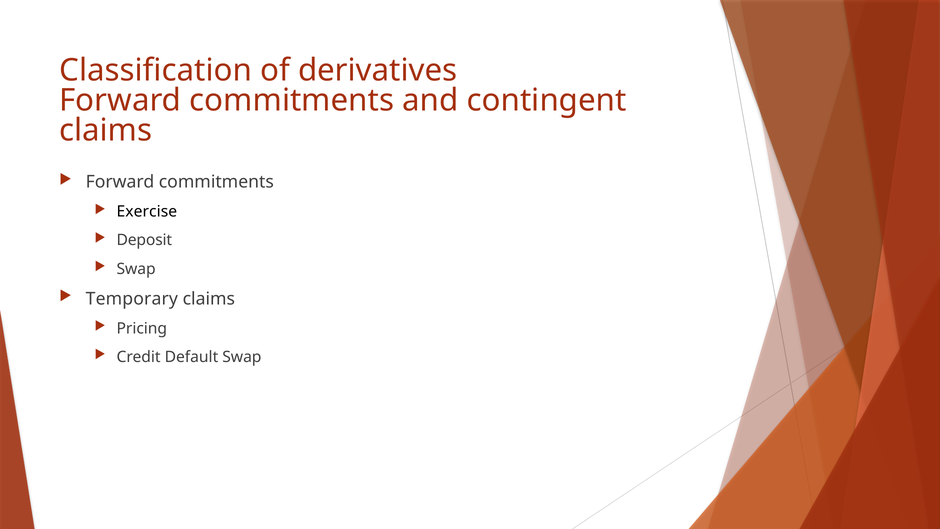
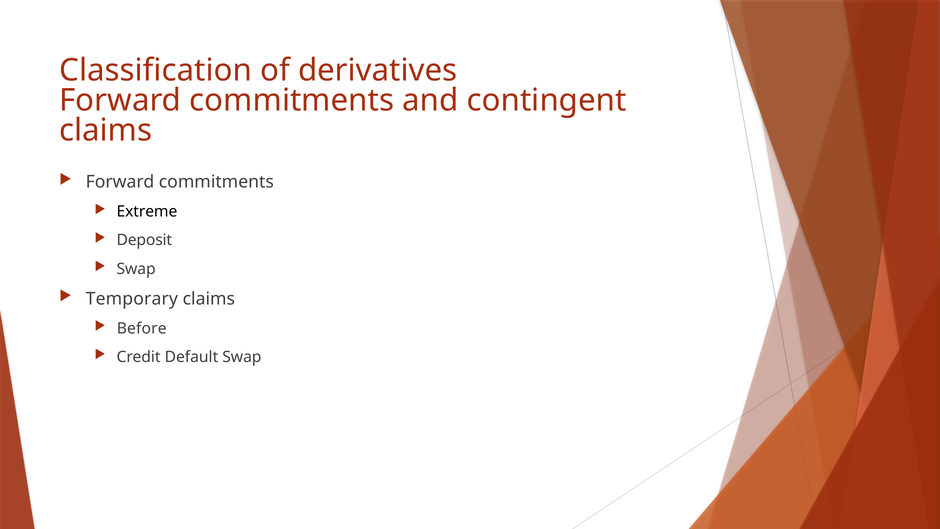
Exercise: Exercise -> Extreme
Pricing: Pricing -> Before
